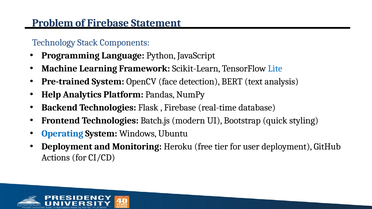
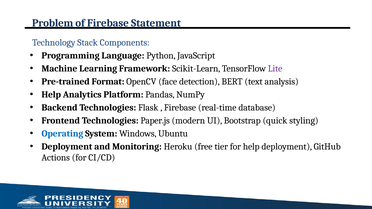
Lite colour: blue -> purple
Pre-trained System: System -> Format
Batch.js: Batch.js -> Paper.js
for user: user -> help
